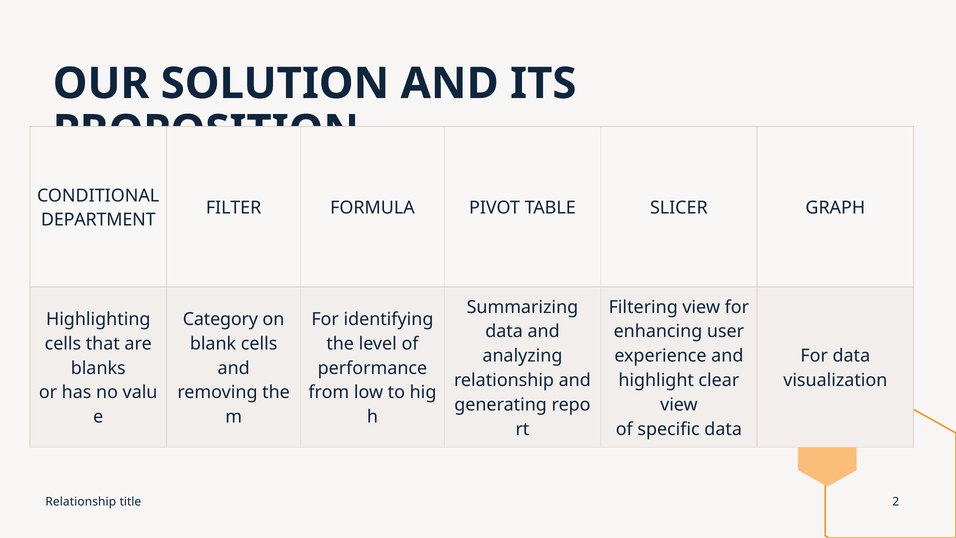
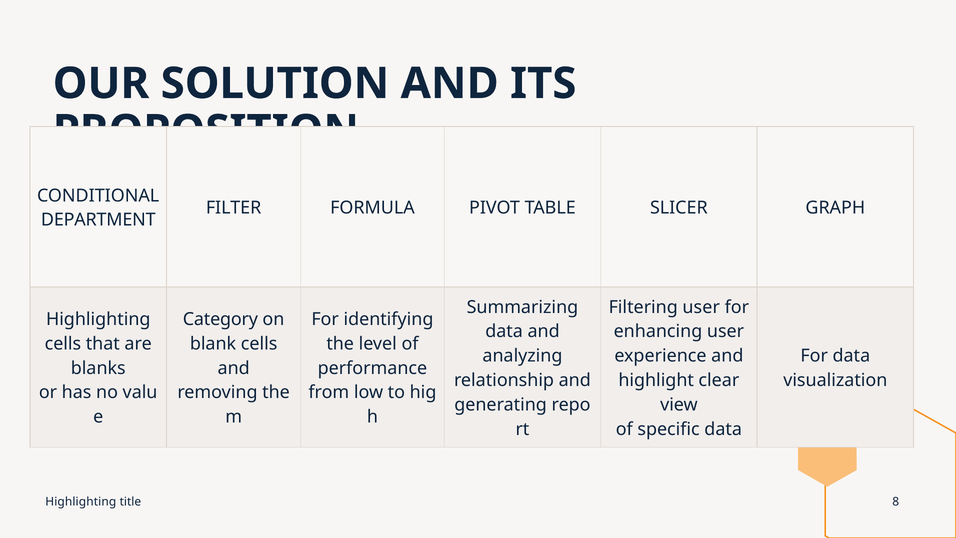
Filtering view: view -> user
Relationship at (81, 502): Relationship -> Highlighting
2: 2 -> 8
